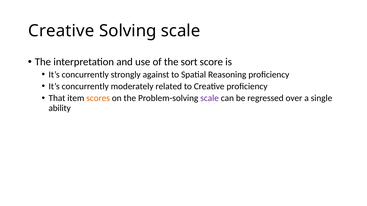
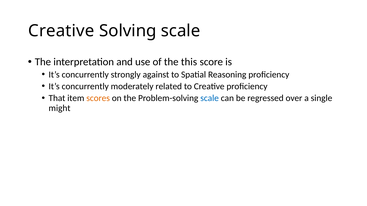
sort: sort -> this
scale at (210, 98) colour: purple -> blue
ability: ability -> might
